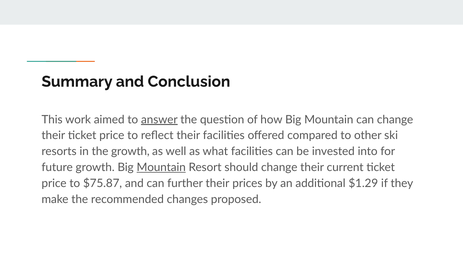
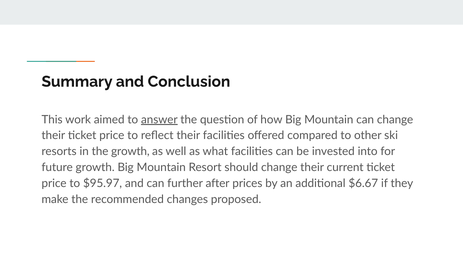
Mountain at (161, 168) underline: present -> none
$75.87: $75.87 -> $95.97
further their: their -> after
$1.29: $1.29 -> $6.67
